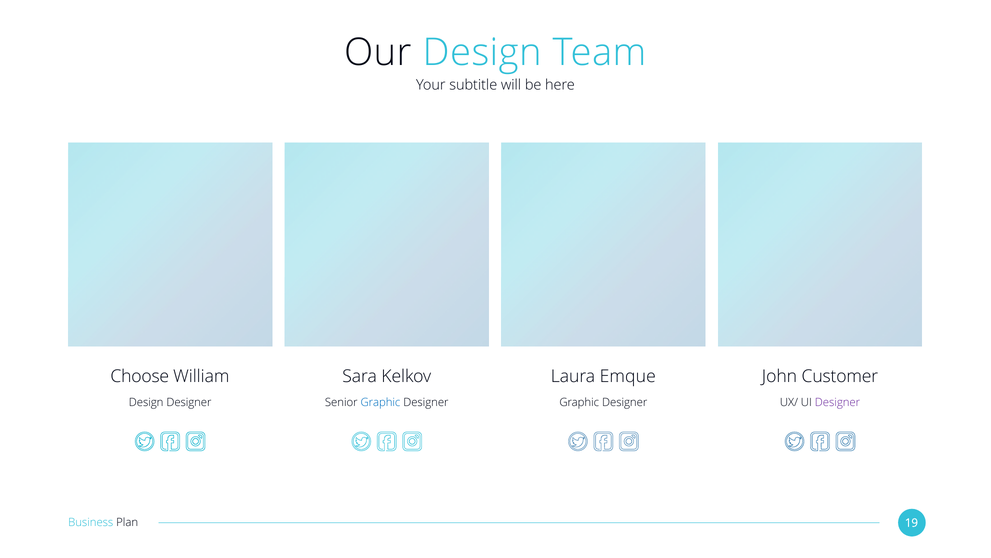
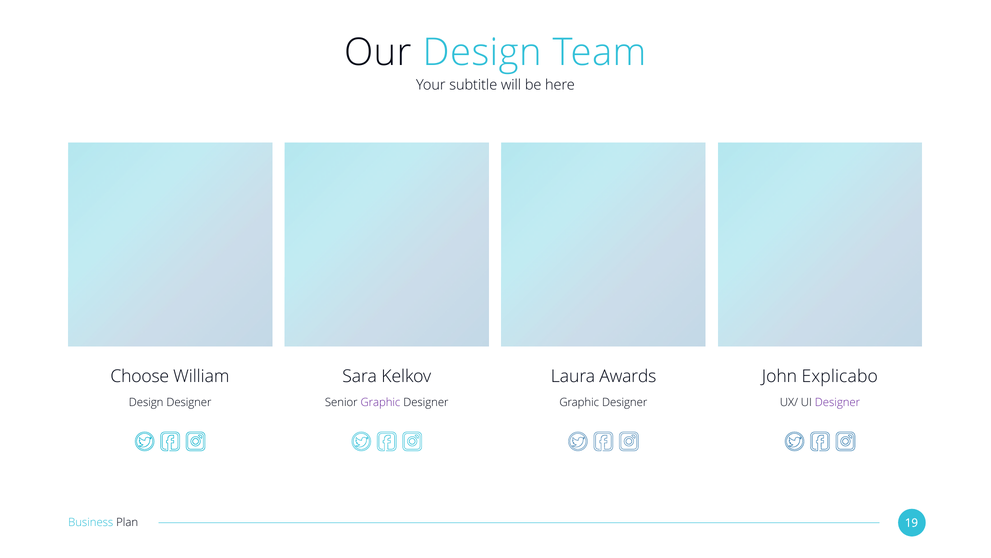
Emque: Emque -> Awards
Customer: Customer -> Explicabo
Graphic at (380, 402) colour: blue -> purple
